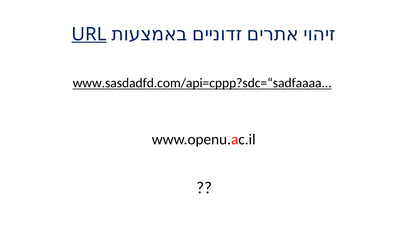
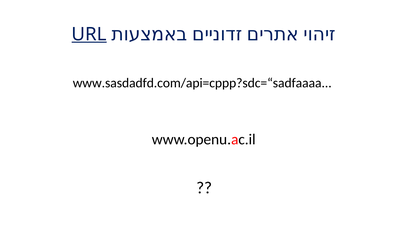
www.sasdadfd.com/api=cppp?sdc=“sadfaaaa underline: present -> none
